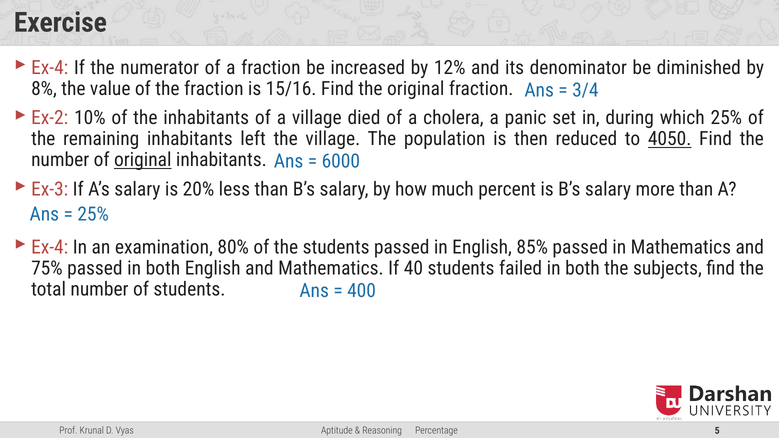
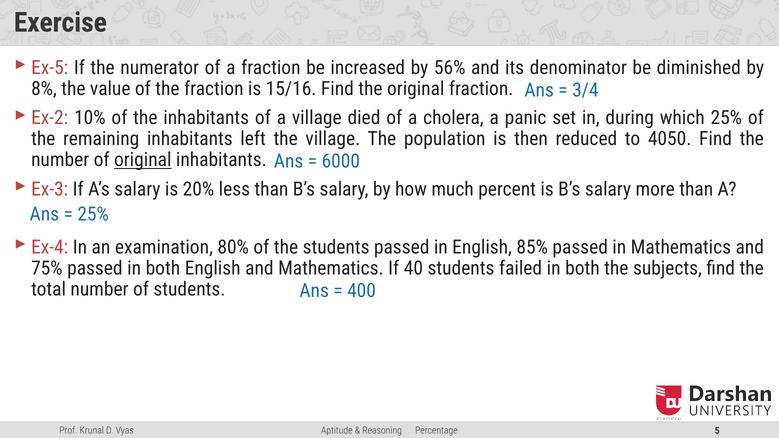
Ex-4 at (50, 68): Ex-4 -> Ex-5
12%: 12% -> 56%
4050 underline: present -> none
